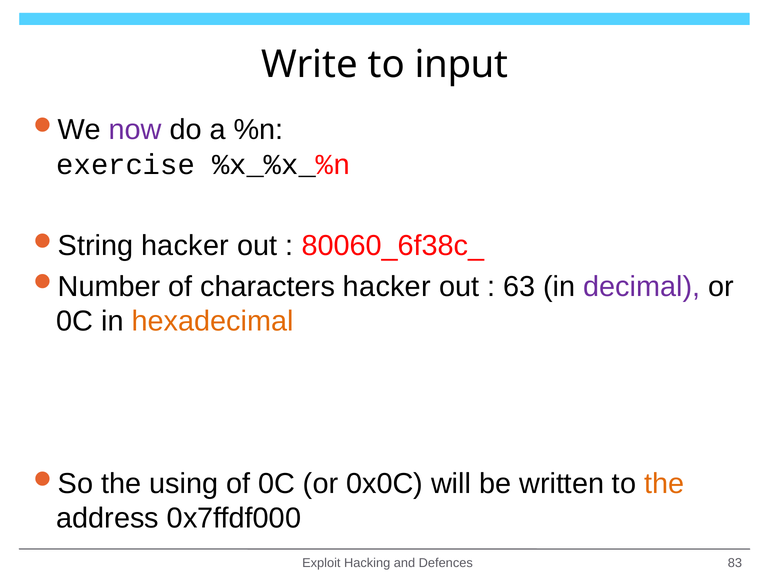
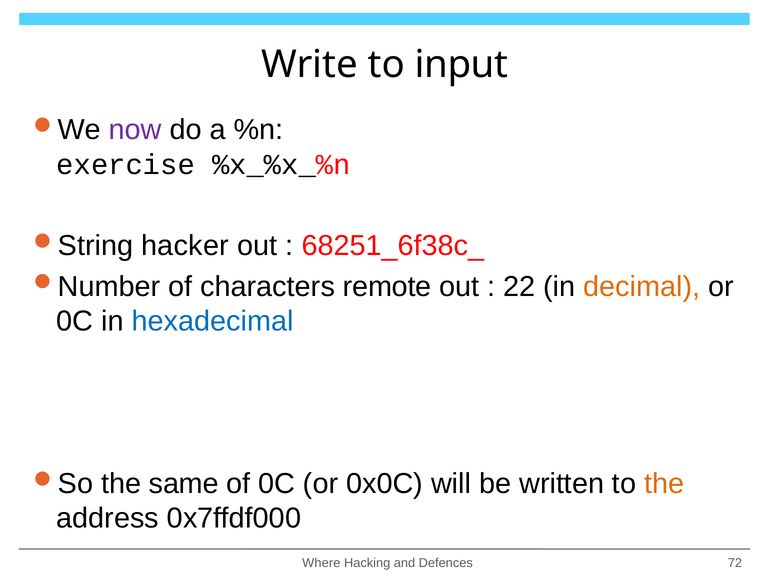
80060_6f38c_: 80060_6f38c_ -> 68251_6f38c_
characters hacker: hacker -> remote
63: 63 -> 22
decimal colour: purple -> orange
hexadecimal colour: orange -> blue
using: using -> same
Exploit: Exploit -> Where
83: 83 -> 72
